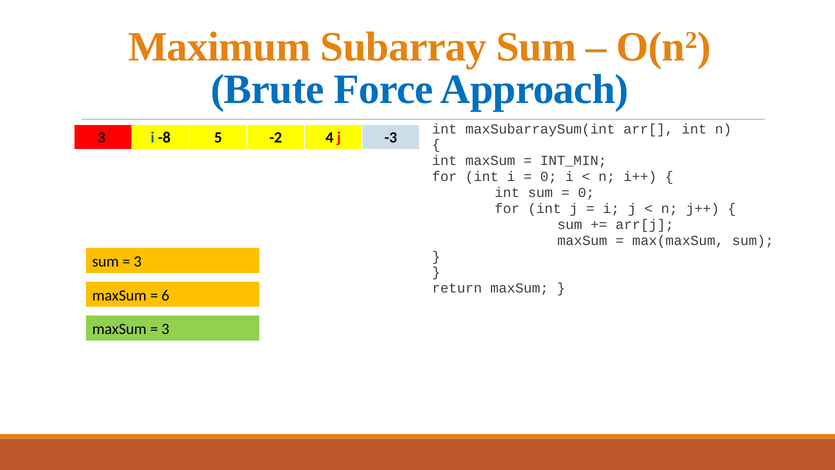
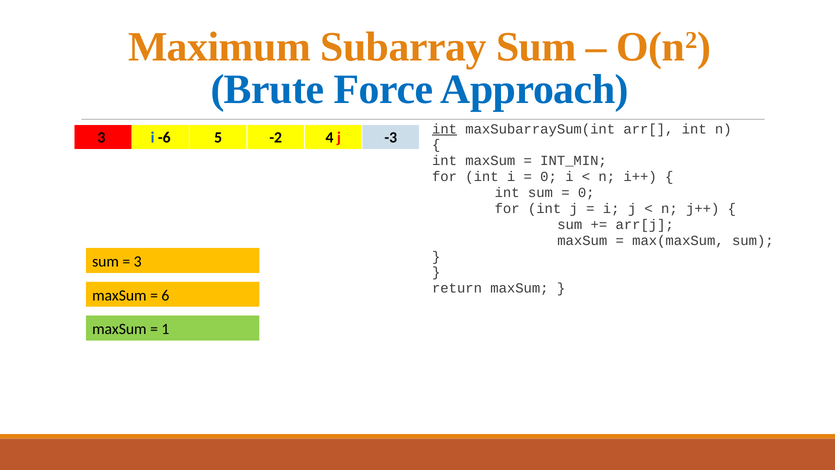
int at (445, 129) underline: none -> present
-8: -8 -> -6
3 at (165, 329): 3 -> 1
